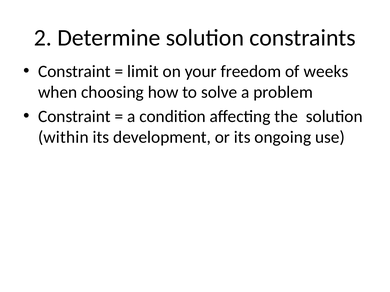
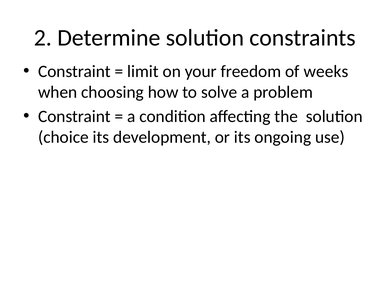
within: within -> choice
